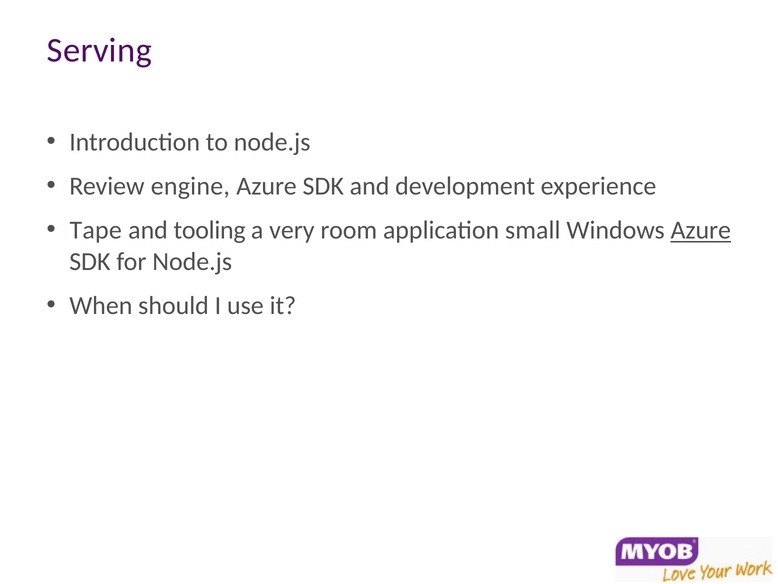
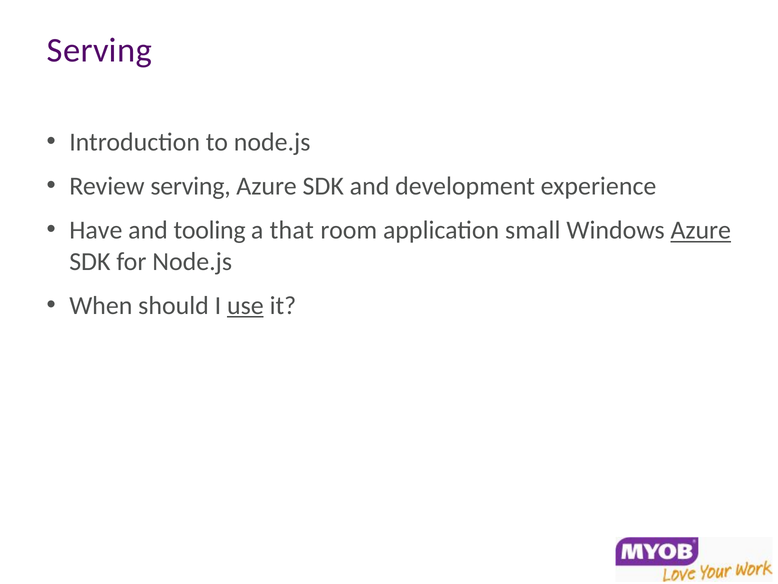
Review engine: engine -> serving
Tape: Tape -> Have
very: very -> that
use underline: none -> present
